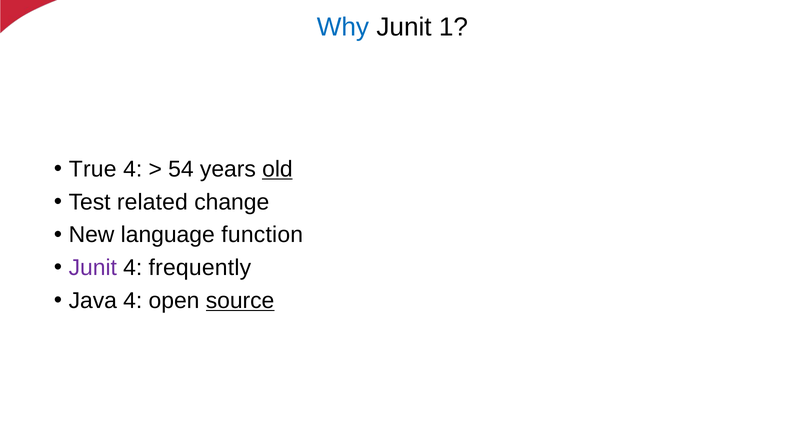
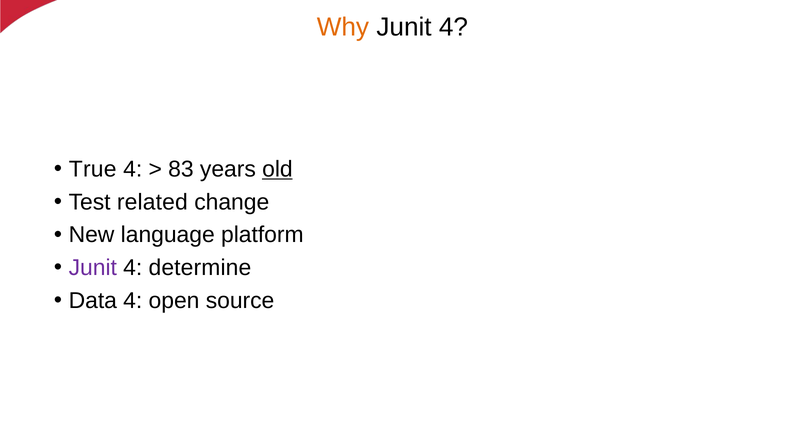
Why colour: blue -> orange
1 at (453, 27): 1 -> 4
54: 54 -> 83
function: function -> platform
frequently: frequently -> determine
Java: Java -> Data
source underline: present -> none
